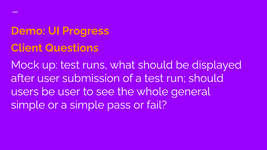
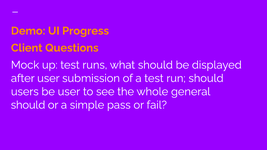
simple at (28, 105): simple -> should
